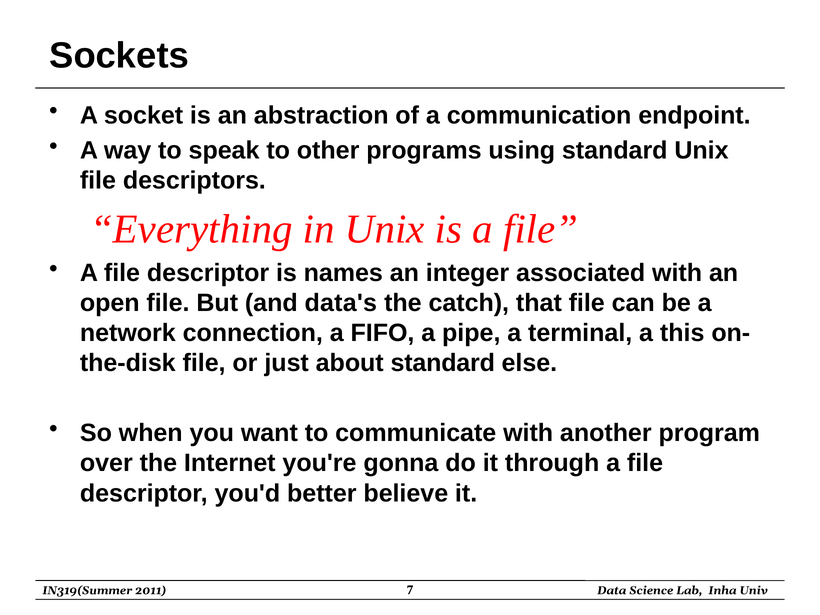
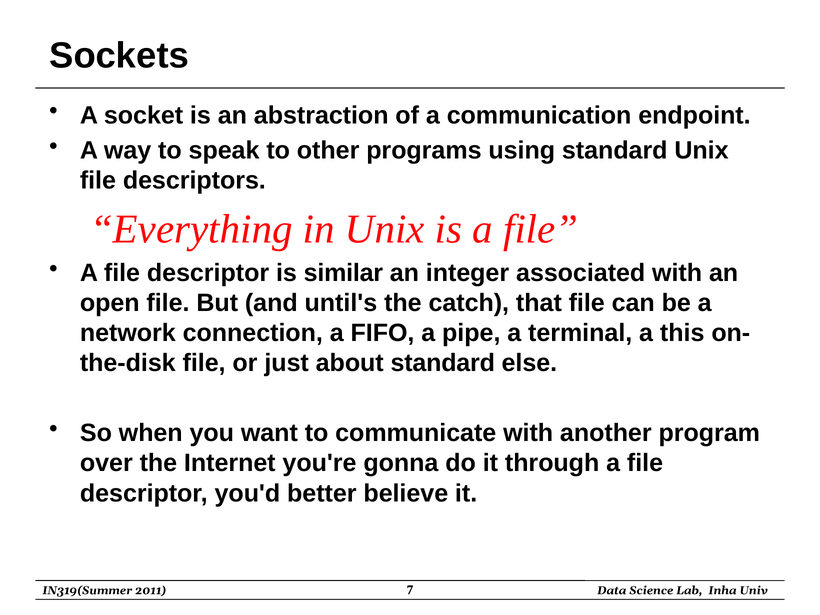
names: names -> similar
data's: data's -> until's
